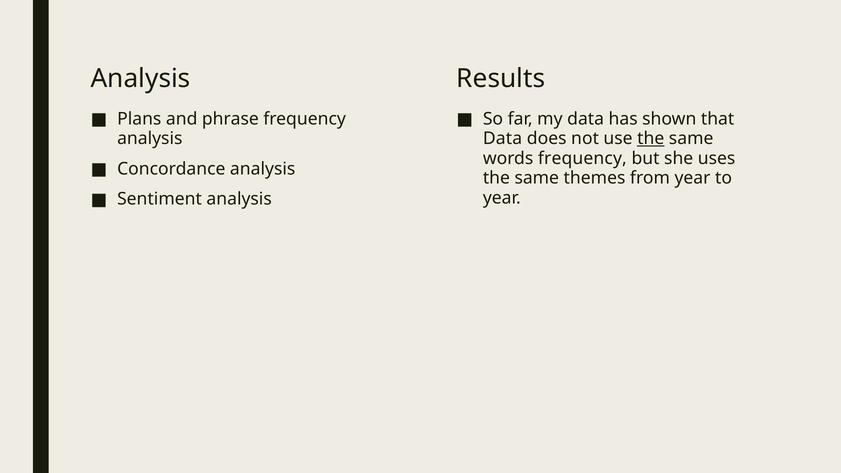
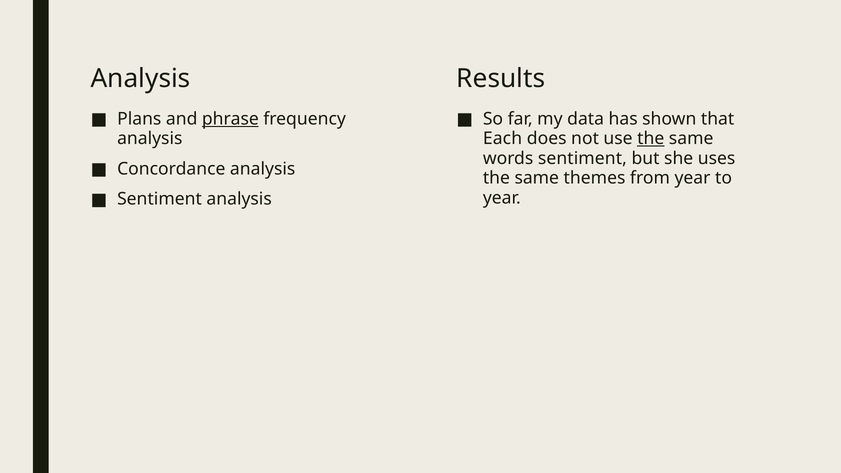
phrase underline: none -> present
Data at (502, 139): Data -> Each
words frequency: frequency -> sentiment
